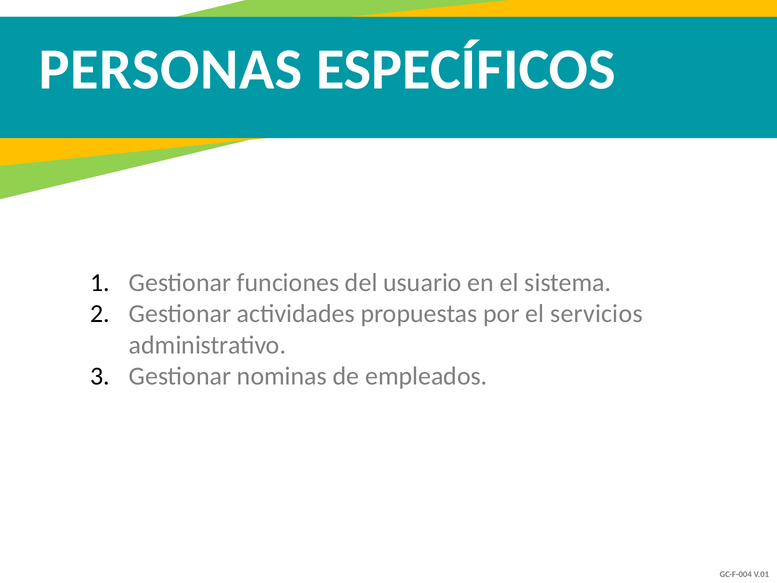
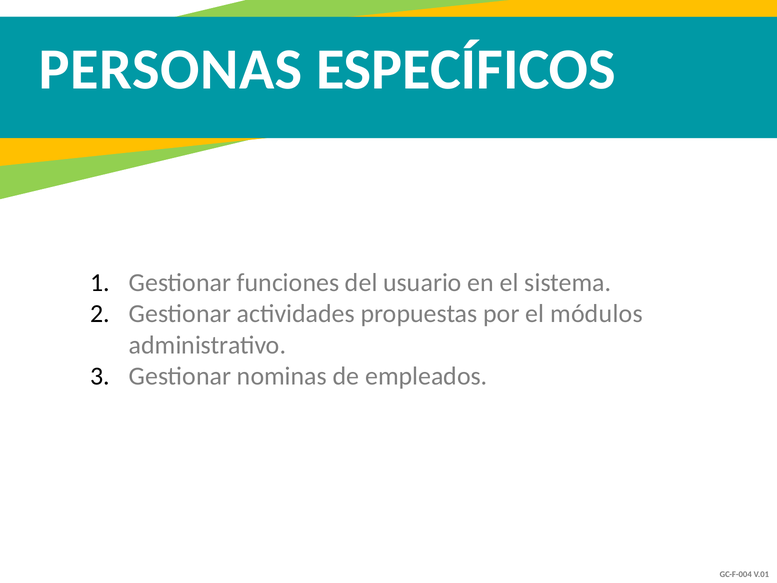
servicios: servicios -> módulos
